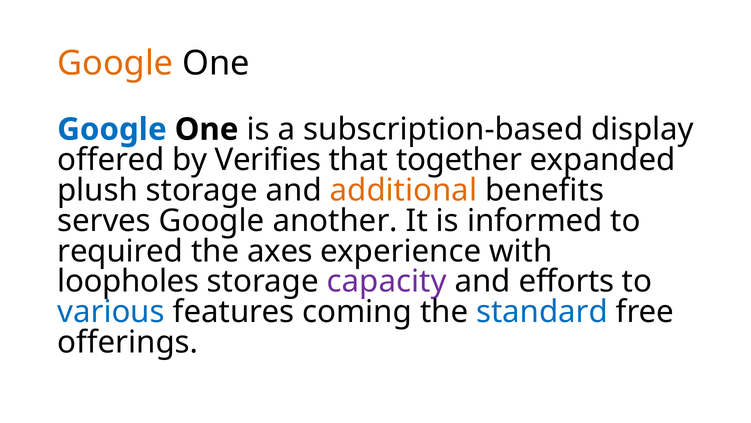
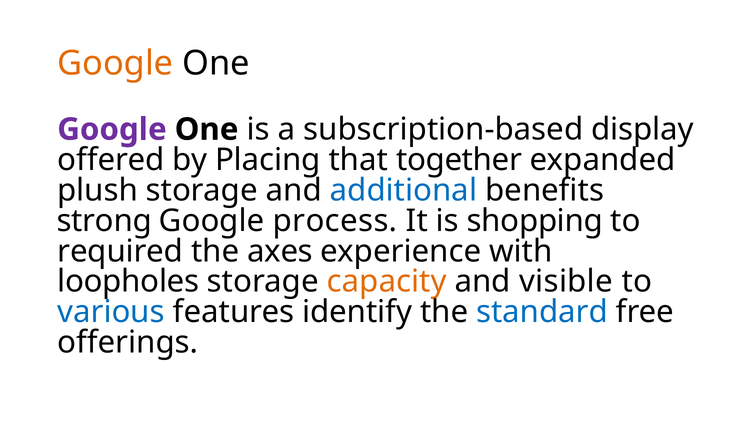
Google at (112, 129) colour: blue -> purple
Verifies: Verifies -> Placing
additional colour: orange -> blue
serves: serves -> strong
another: another -> process
informed: informed -> shopping
capacity colour: purple -> orange
efforts: efforts -> visible
coming: coming -> identify
